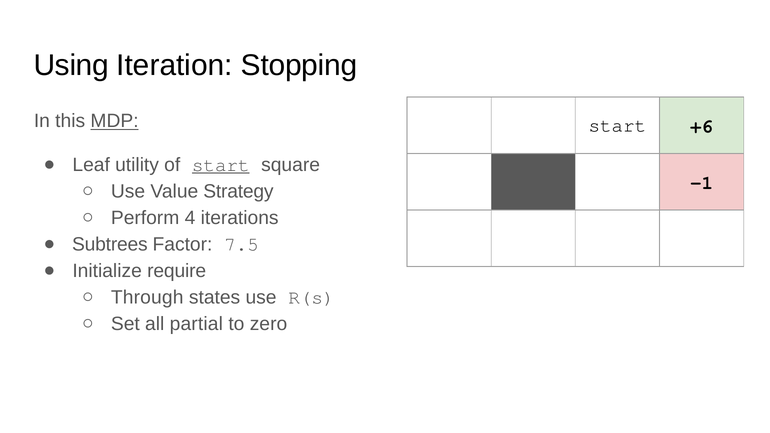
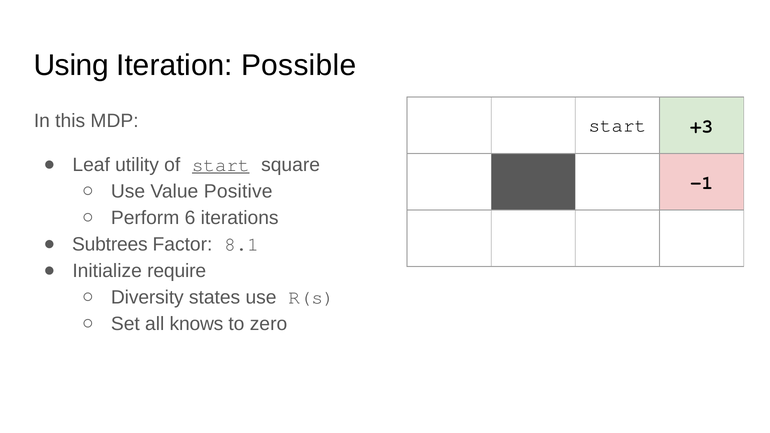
Stopping: Stopping -> Possible
MDP underline: present -> none
+6: +6 -> +3
Strategy: Strategy -> Positive
4: 4 -> 6
7.5: 7.5 -> 8.1
Through: Through -> Diversity
partial: partial -> knows
